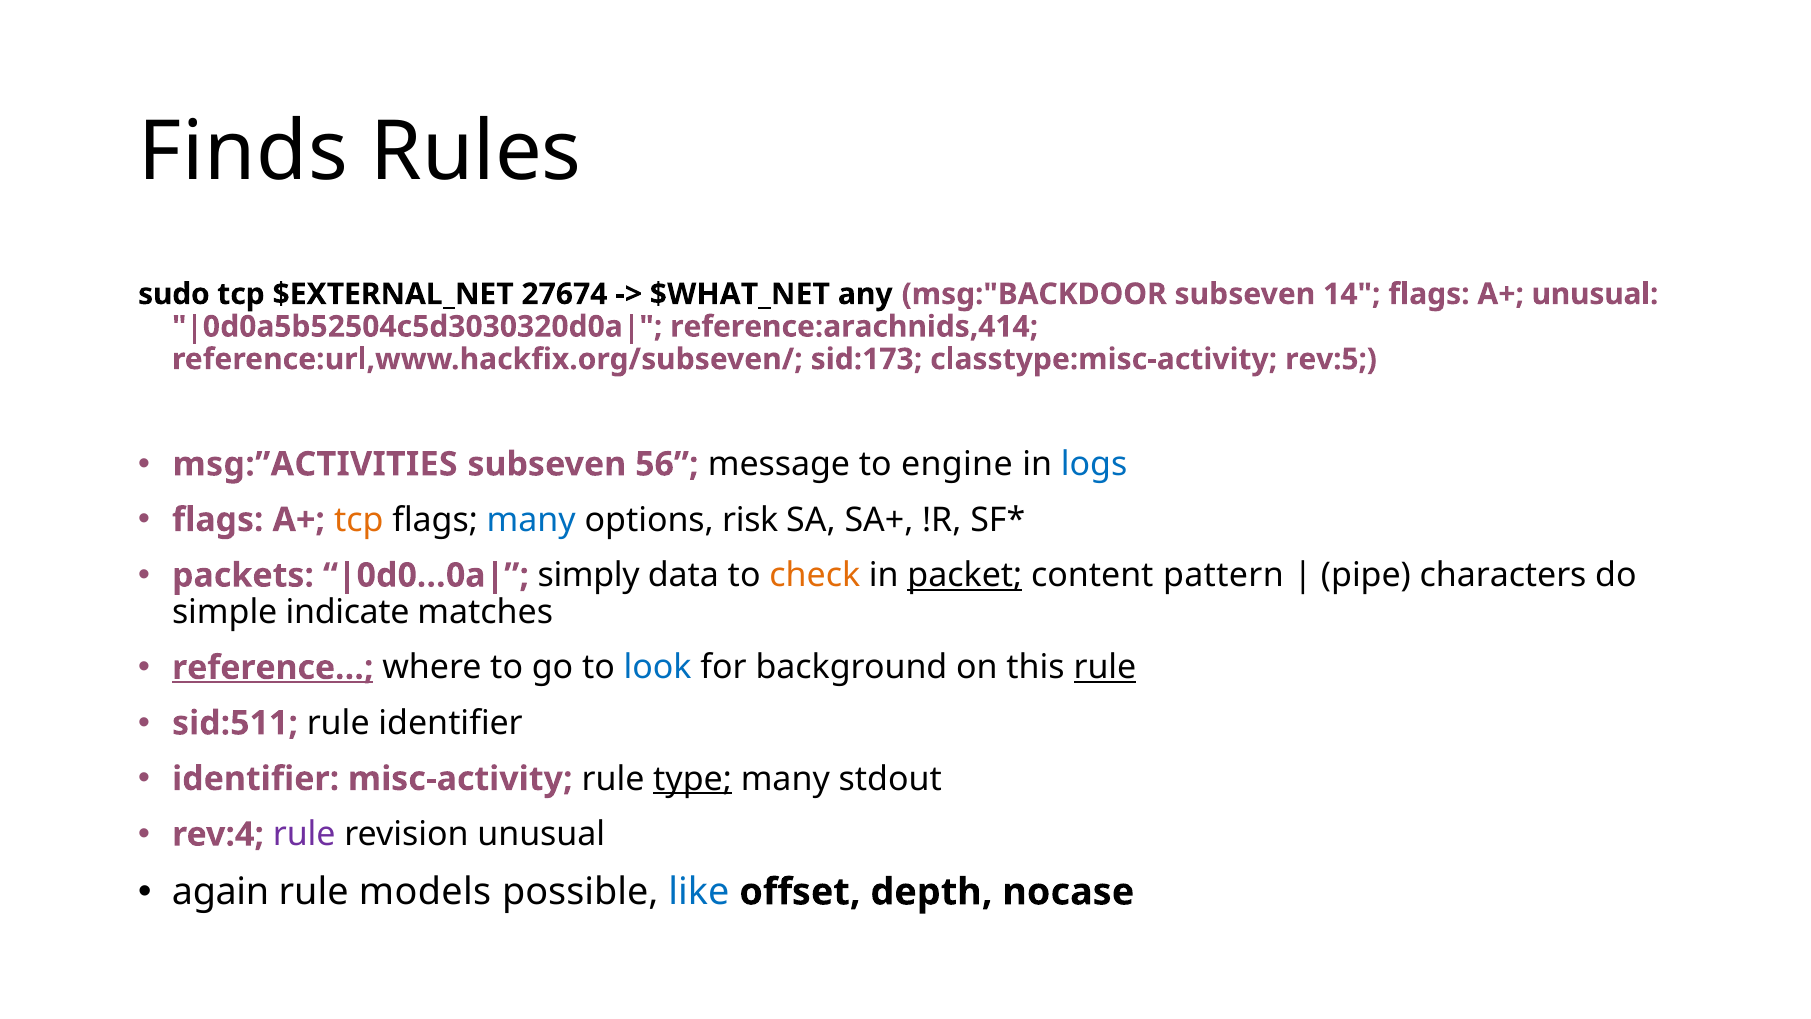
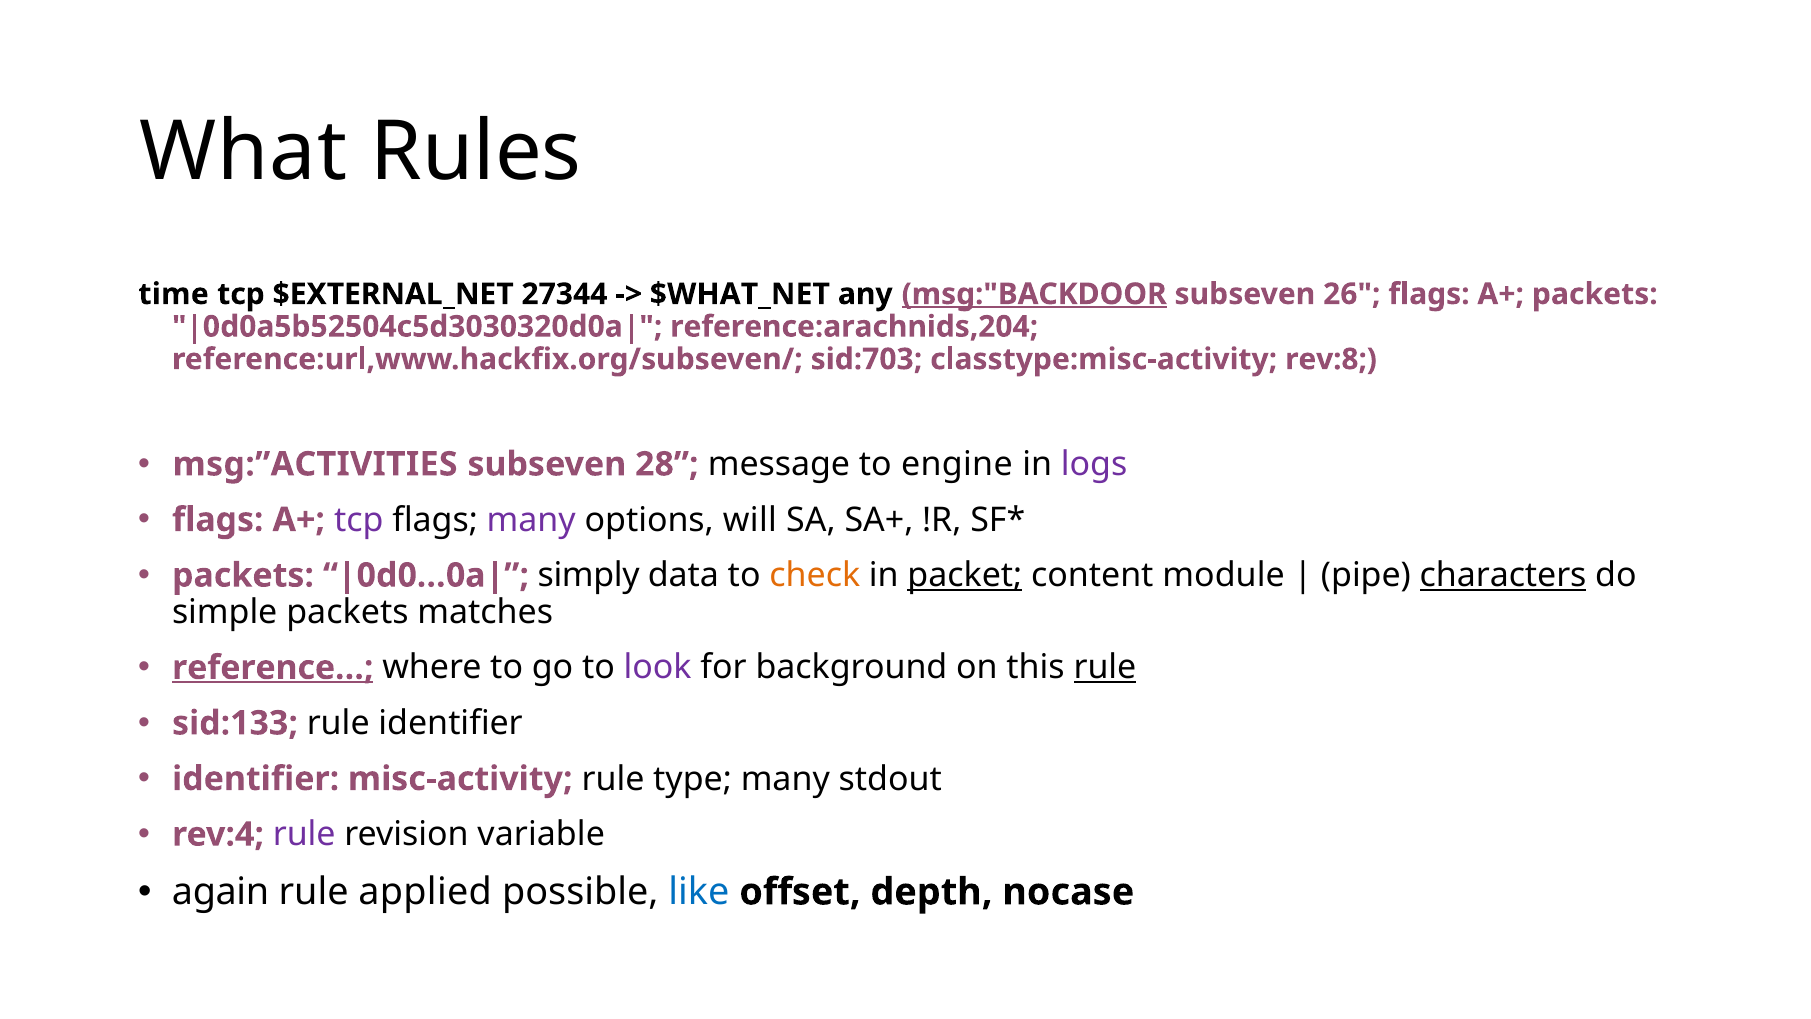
Finds: Finds -> What
sudo: sudo -> time
27674: 27674 -> 27344
msg:"BACKDOOR underline: none -> present
14: 14 -> 26
A+ unusual: unusual -> packets
reference:arachnids,414: reference:arachnids,414 -> reference:arachnids,204
sid:173: sid:173 -> sid:703
rev:5: rev:5 -> rev:8
56: 56 -> 28
logs colour: blue -> purple
tcp at (359, 520) colour: orange -> purple
many at (531, 520) colour: blue -> purple
risk: risk -> will
pattern: pattern -> module
characters underline: none -> present
simple indicate: indicate -> packets
look colour: blue -> purple
sid:511: sid:511 -> sid:133
type underline: present -> none
revision unusual: unusual -> variable
models: models -> applied
